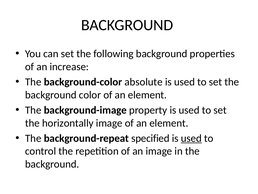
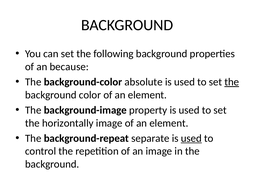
increase: increase -> because
the at (232, 82) underline: none -> present
specified: specified -> separate
